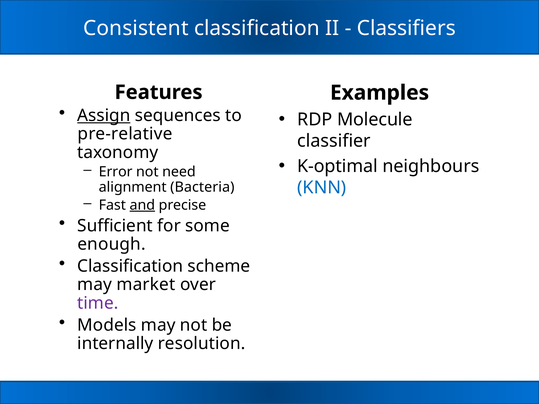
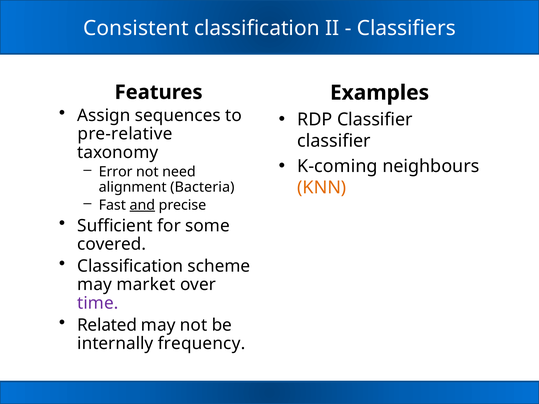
Assign underline: present -> none
RDP Molecule: Molecule -> Classifier
K-optimal: K-optimal -> K-coming
KNN colour: blue -> orange
enough: enough -> covered
Models: Models -> Related
resolution: resolution -> frequency
